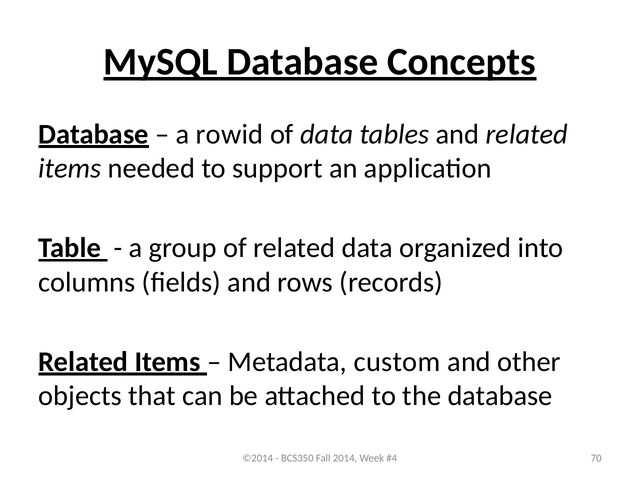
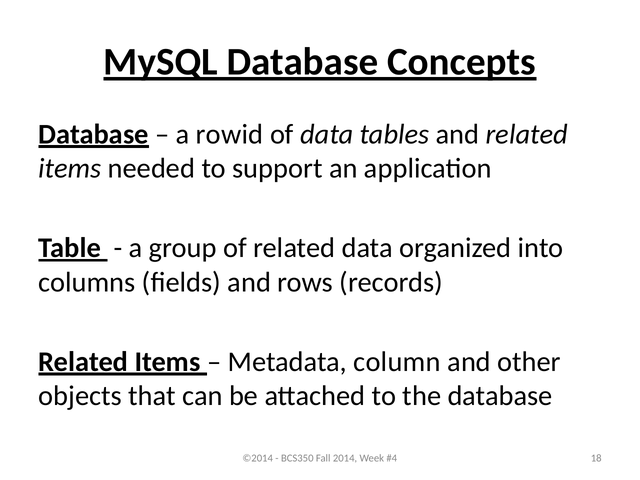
custom: custom -> column
70: 70 -> 18
